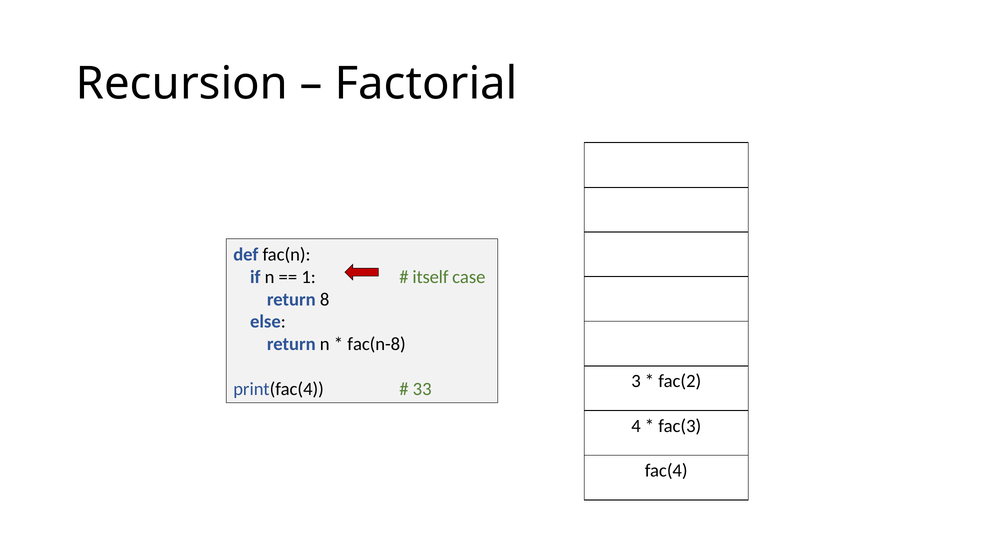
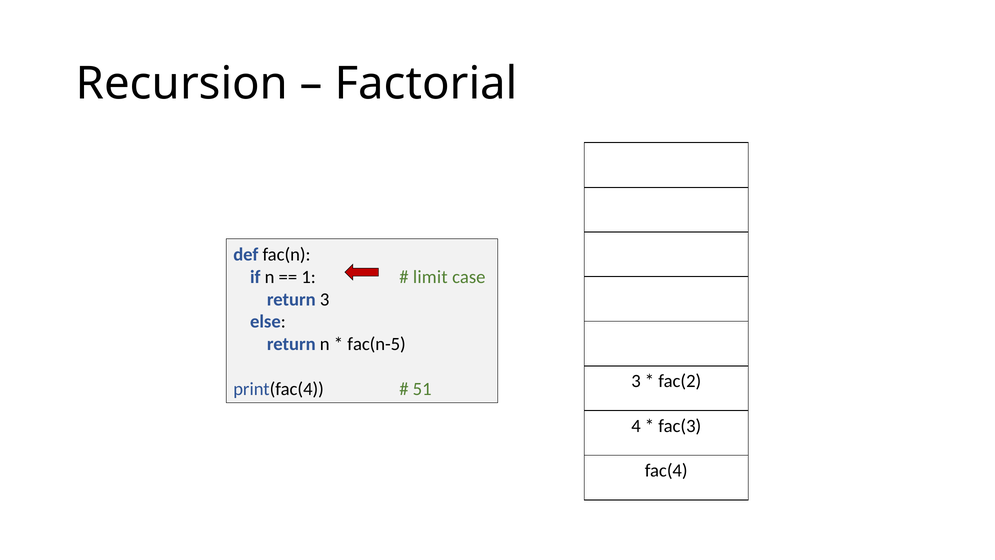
itself: itself -> limit
return 8: 8 -> 3
fac(n-8: fac(n-8 -> fac(n-5
33: 33 -> 51
